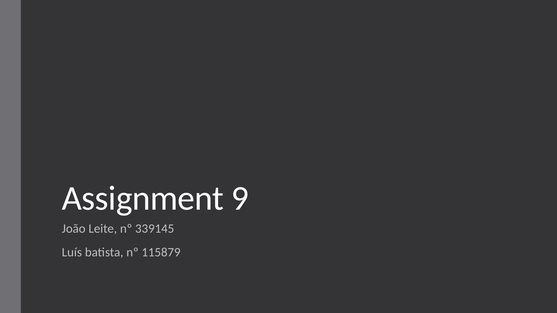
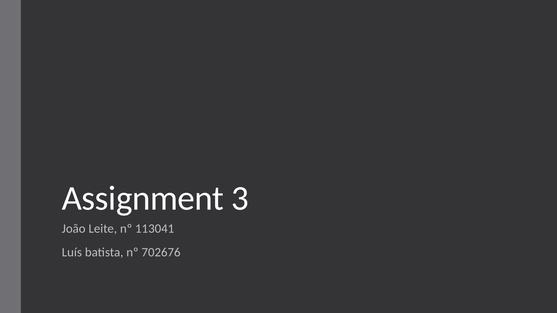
9: 9 -> 3
339145: 339145 -> 113041
115879: 115879 -> 702676
